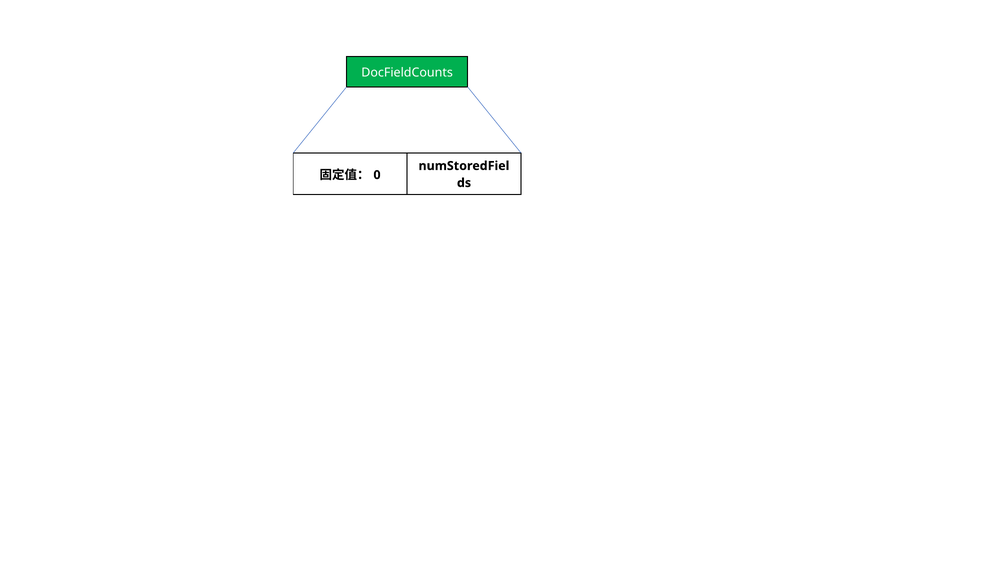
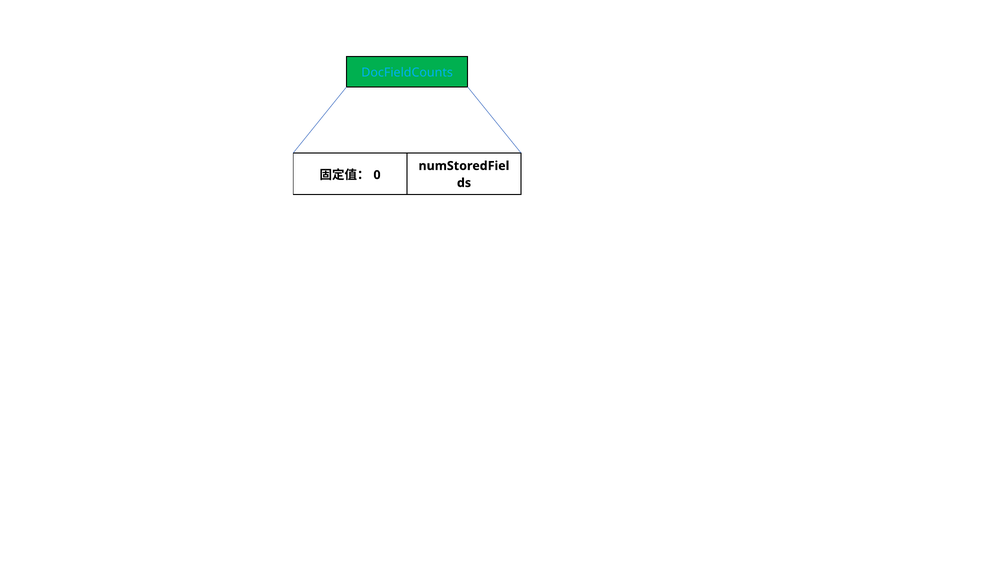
DocFieldCounts colour: white -> light blue
